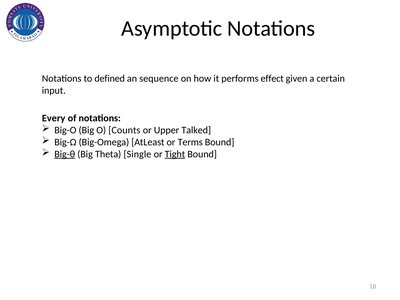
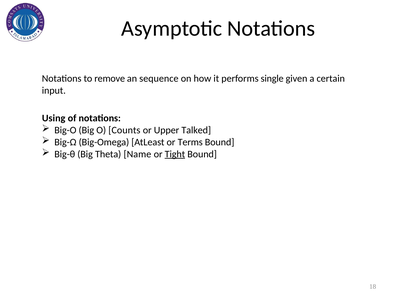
defined: defined -> remove
effect: effect -> single
Every: Every -> Using
Big-θ underline: present -> none
Single: Single -> Name
